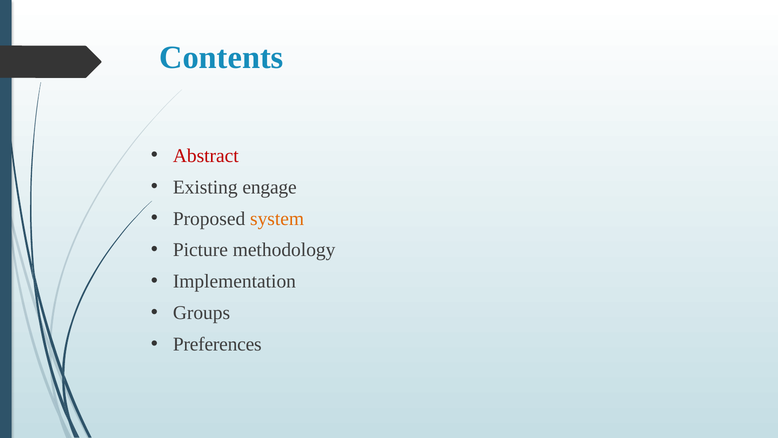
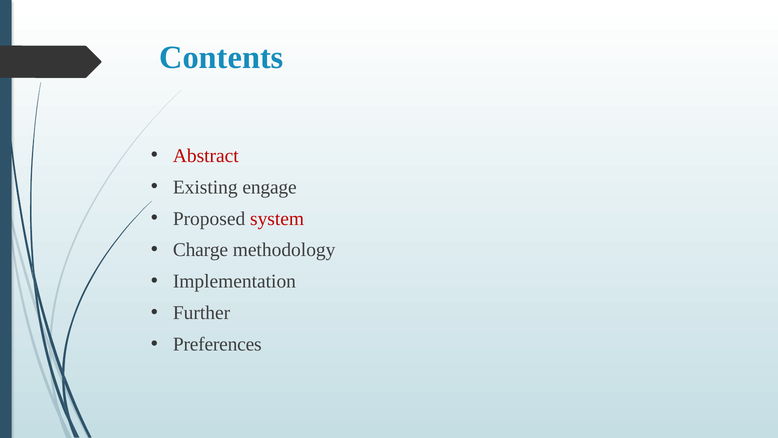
system colour: orange -> red
Picture: Picture -> Charge
Groups: Groups -> Further
